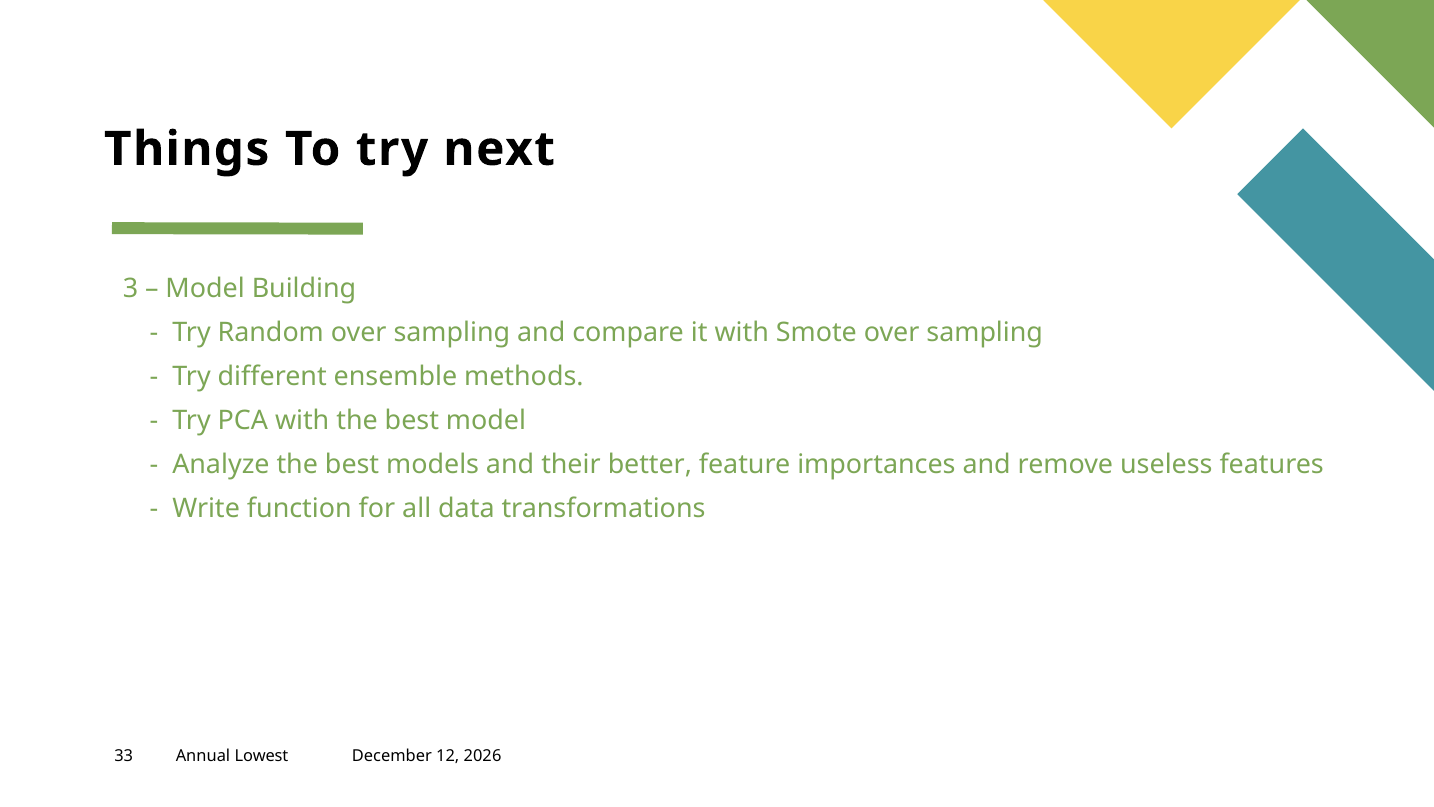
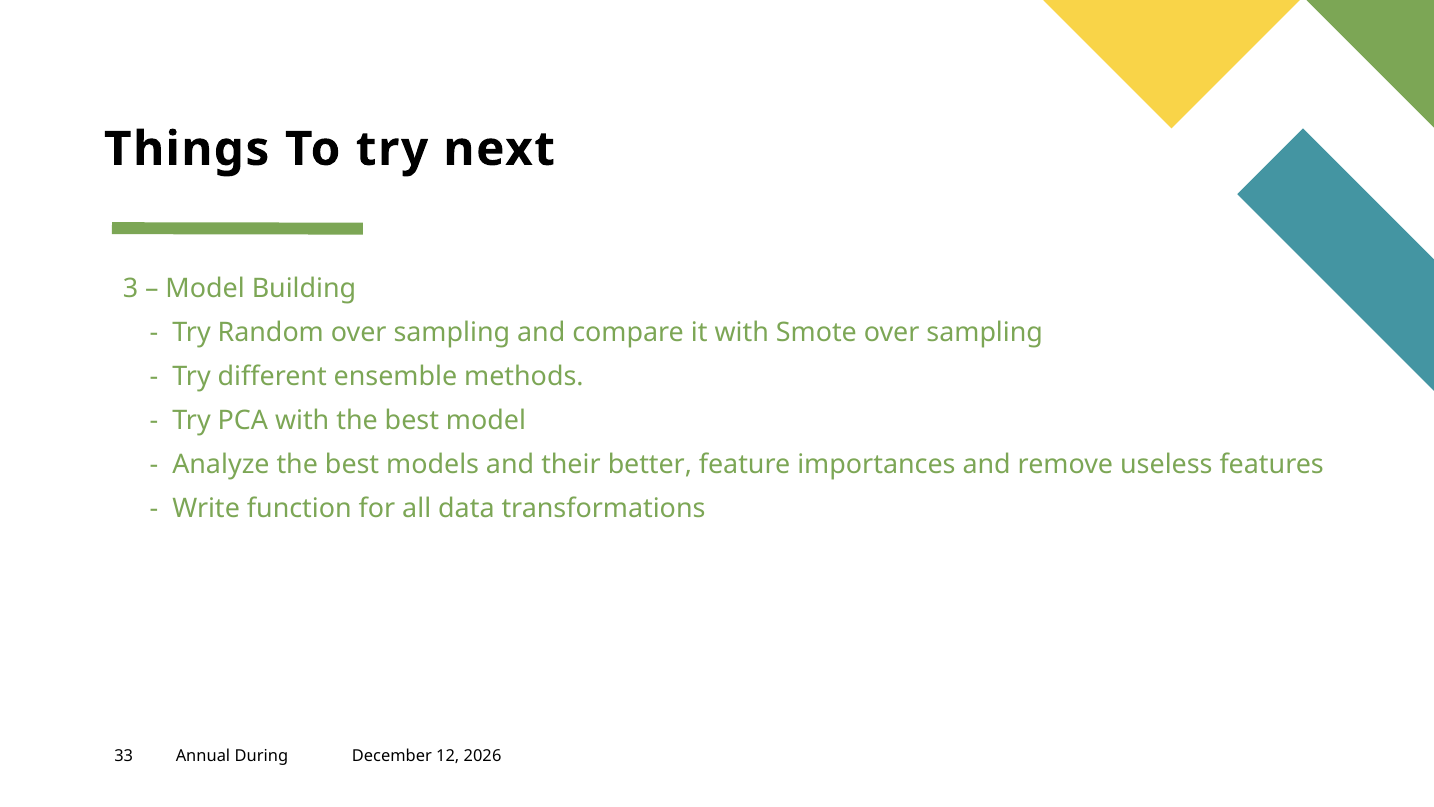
Lowest: Lowest -> During
